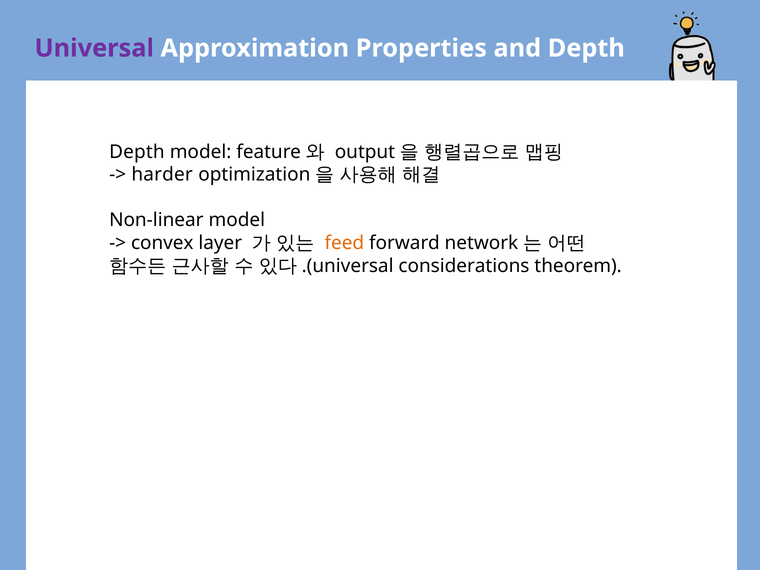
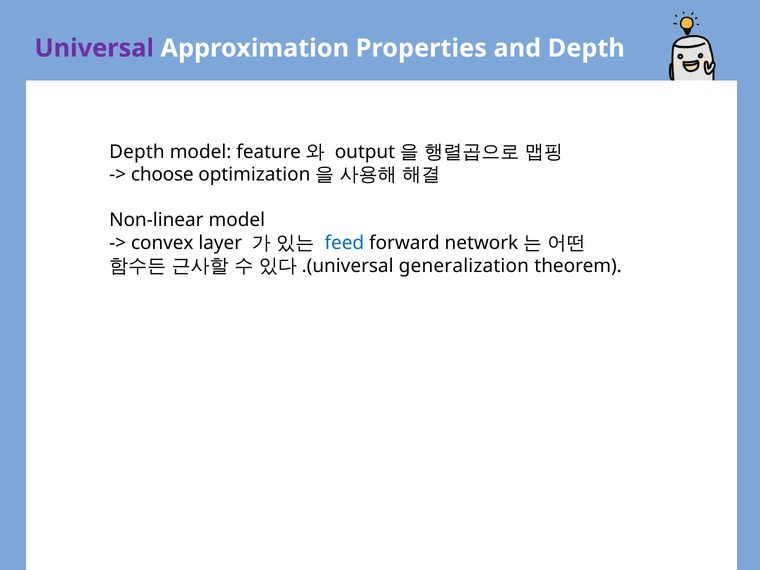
harder: harder -> choose
feed colour: orange -> blue
considerations: considerations -> generalization
